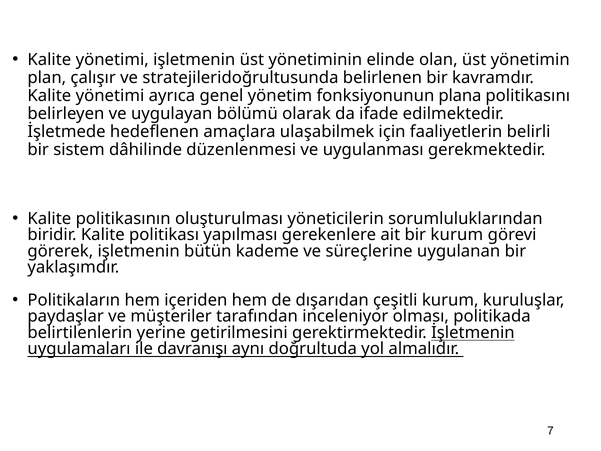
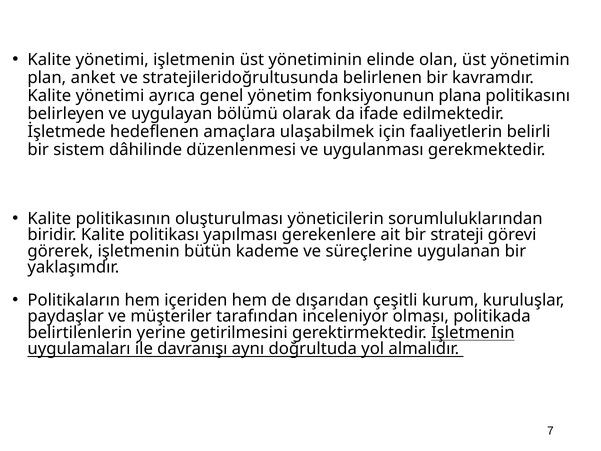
çalışır: çalışır -> anket
bir kurum: kurum -> strateji
